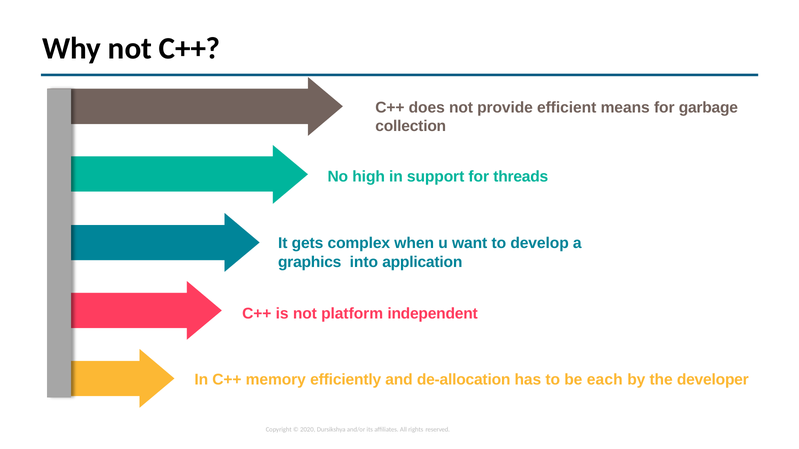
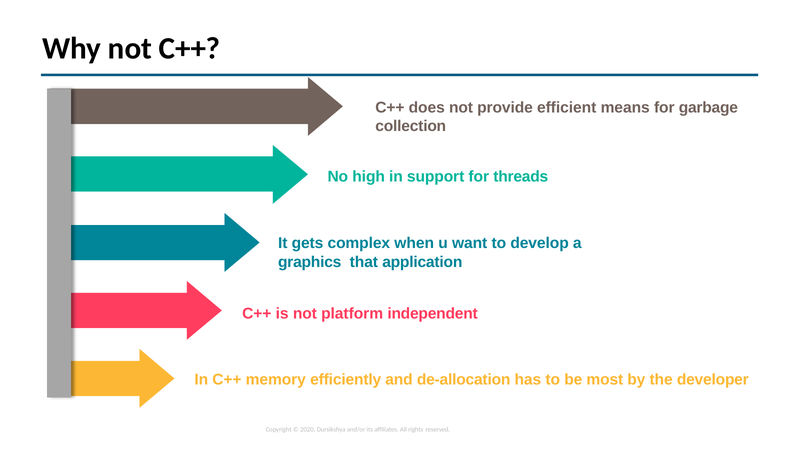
into: into -> that
each: each -> most
